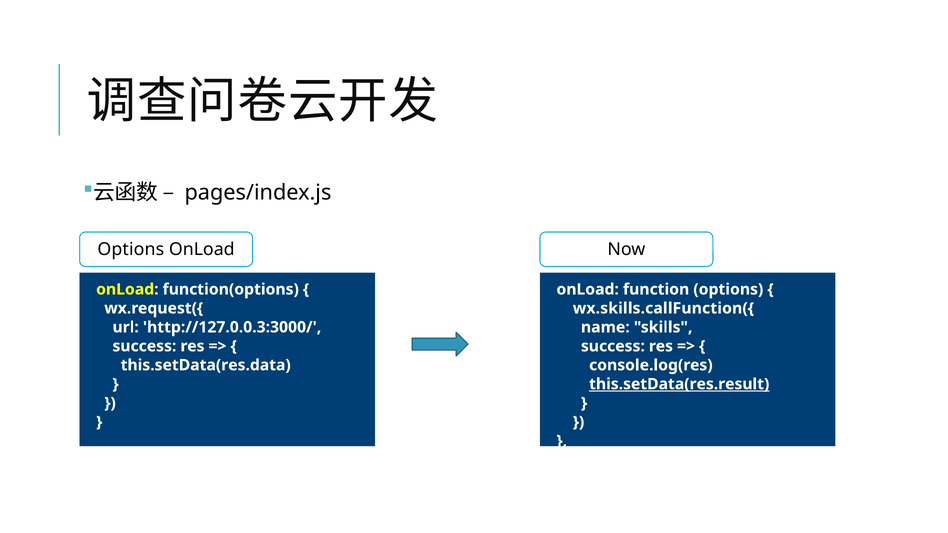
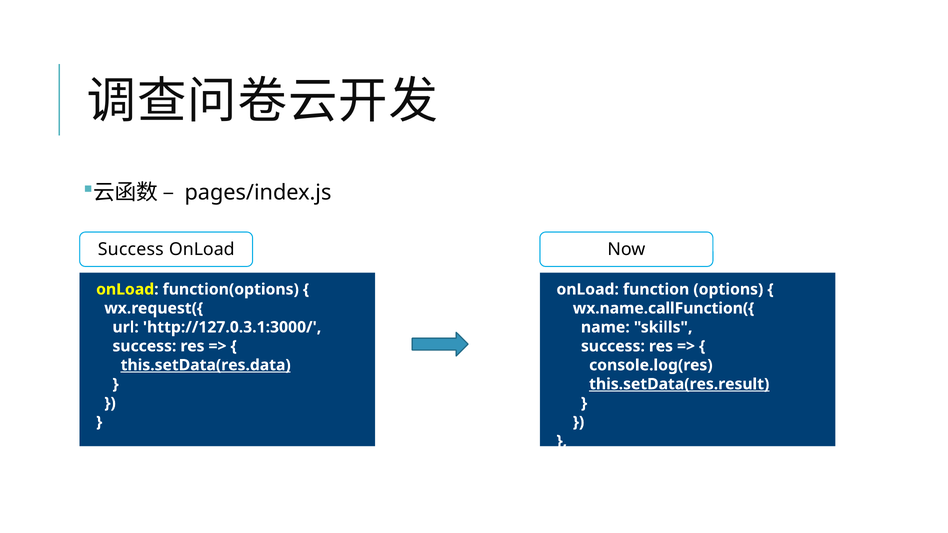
Options at (131, 249): Options -> Success
wx.skills.callFunction({: wx.skills.callFunction({ -> wx.name.callFunction({
http://127.0.0.3:3000/: http://127.0.0.3:3000/ -> http://127.0.3.1:3000/
this.setData(res.data underline: none -> present
